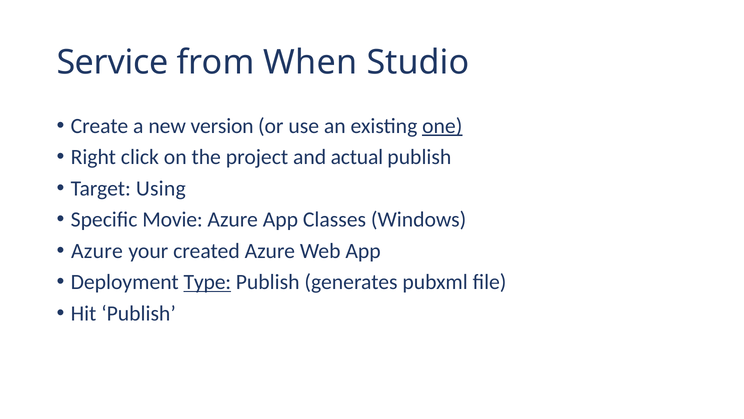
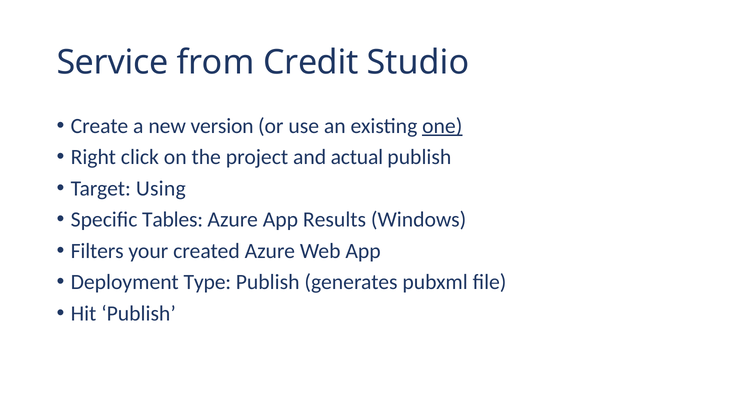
When: When -> Credit
Movie: Movie -> Tables
Classes: Classes -> Results
Azure at (97, 251): Azure -> Filters
Type underline: present -> none
